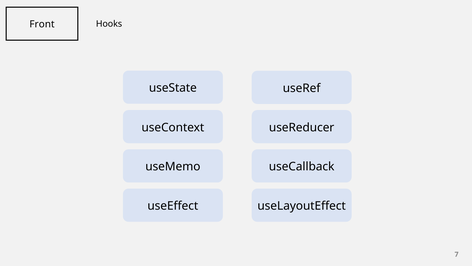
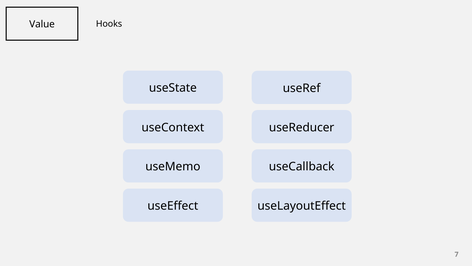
Front: Front -> Value
